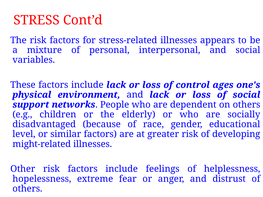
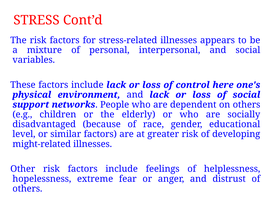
ages: ages -> here
